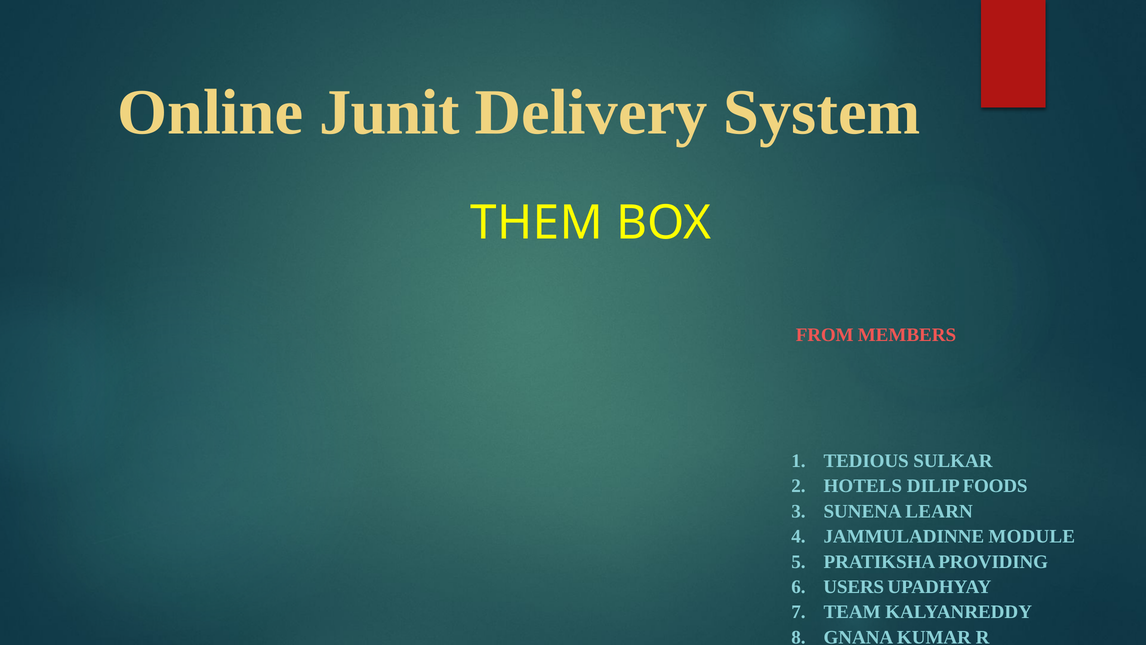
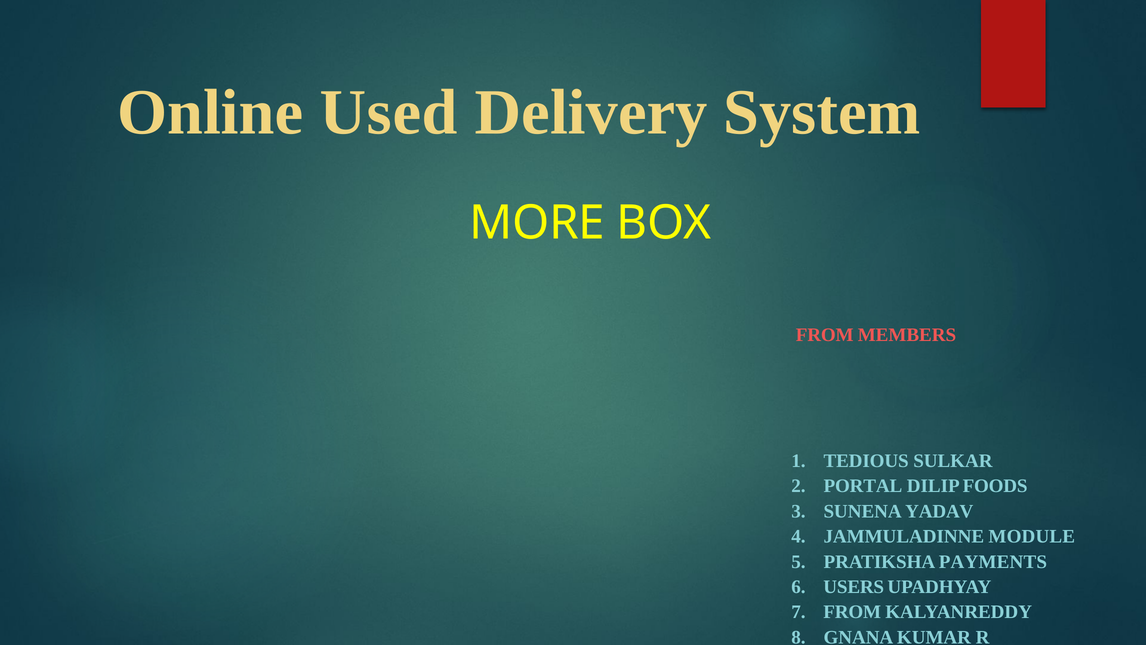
Junit: Junit -> Used
THEM: THEM -> MORE
HOTELS: HOTELS -> PORTAL
LEARN: LEARN -> YADAV
PROVIDING: PROVIDING -> PAYMENTS
TEAM at (852, 612): TEAM -> FROM
